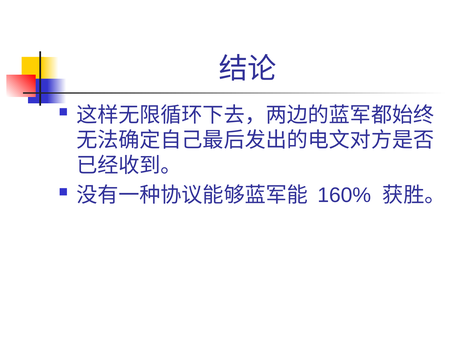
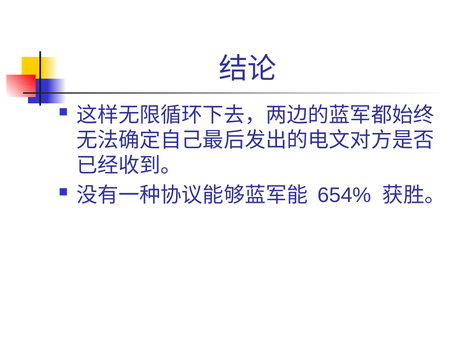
160%: 160% -> 654%
